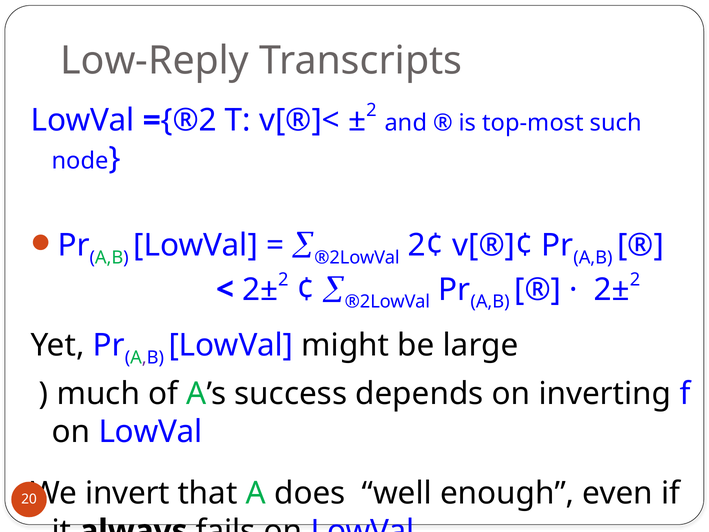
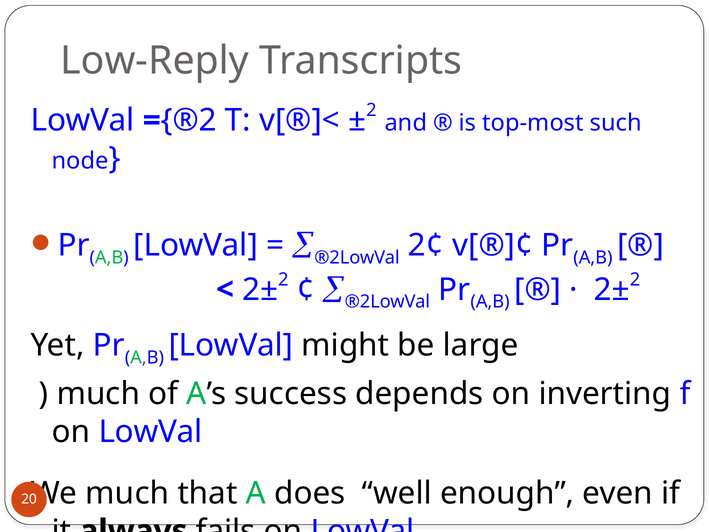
invert at (127, 493): invert -> much
